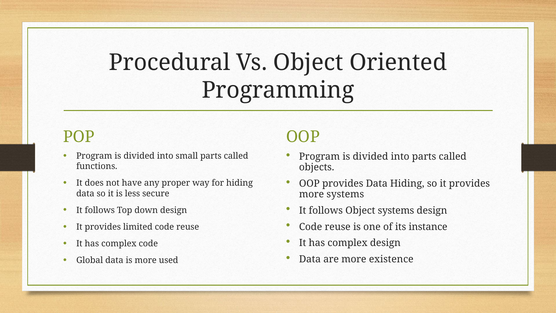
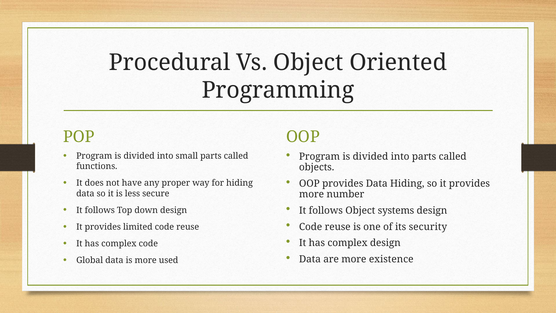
more systems: systems -> number
instance: instance -> security
